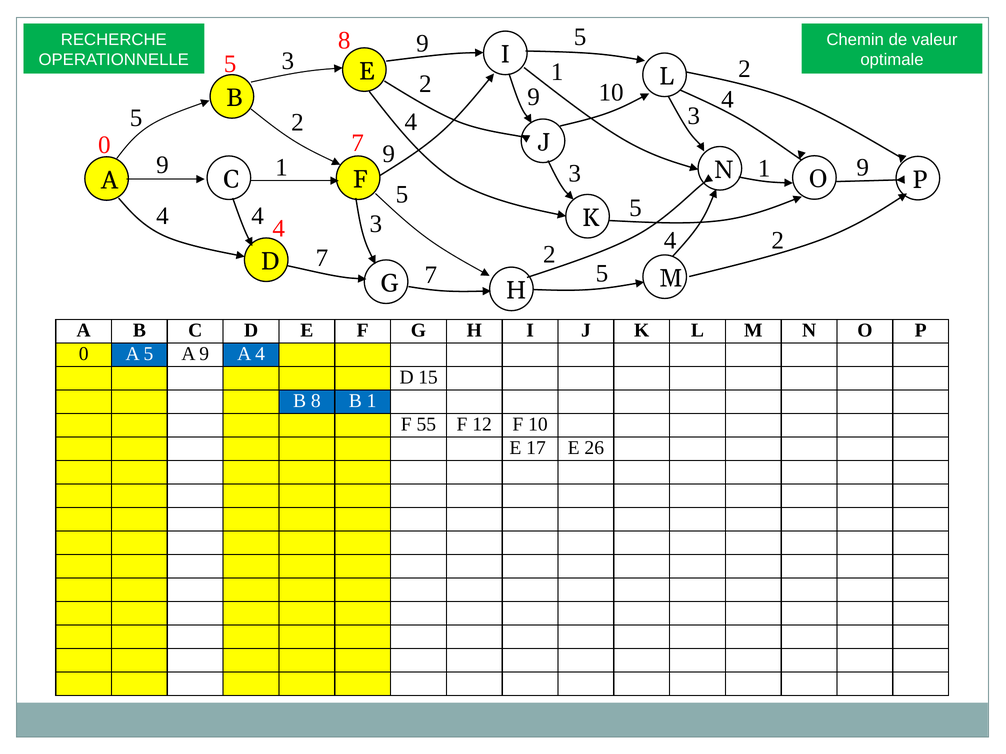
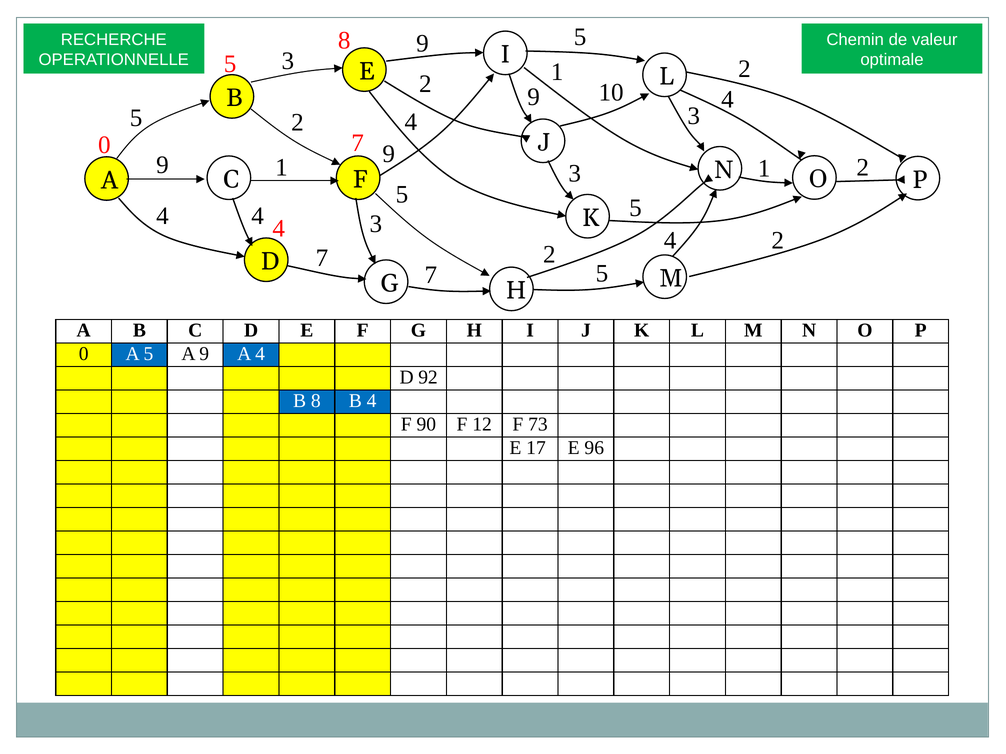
9 at (863, 168): 9 -> 2
15: 15 -> 92
B 1: 1 -> 4
55: 55 -> 90
F 10: 10 -> 73
26: 26 -> 96
